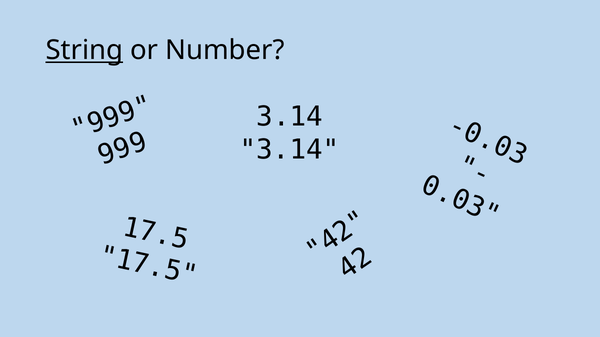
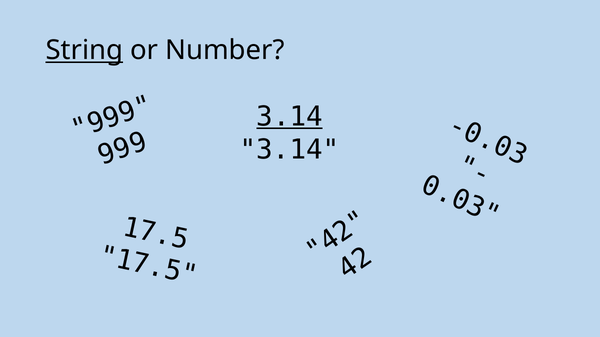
3.14 at (290, 117) underline: none -> present
